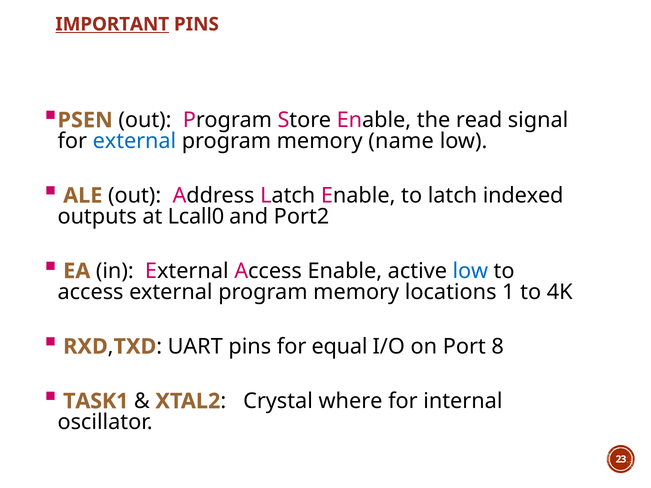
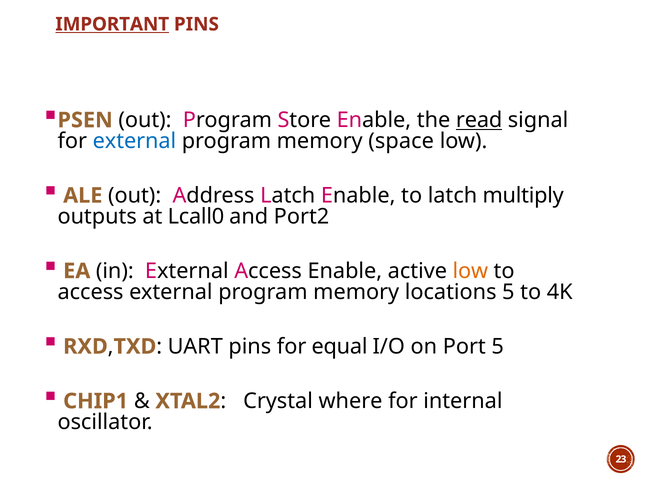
read underline: none -> present
name: name -> space
indexed: indexed -> multiply
low at (470, 271) colour: blue -> orange
locations 1: 1 -> 5
Port 8: 8 -> 5
TASK1: TASK1 -> CHIP1
